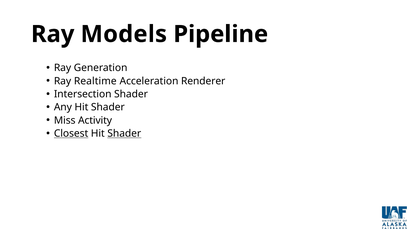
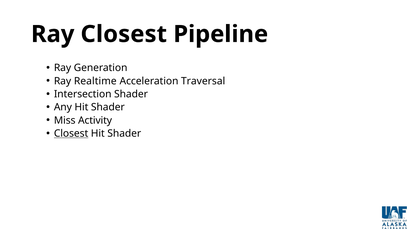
Ray Models: Models -> Closest
Renderer: Renderer -> Traversal
Shader at (124, 133) underline: present -> none
